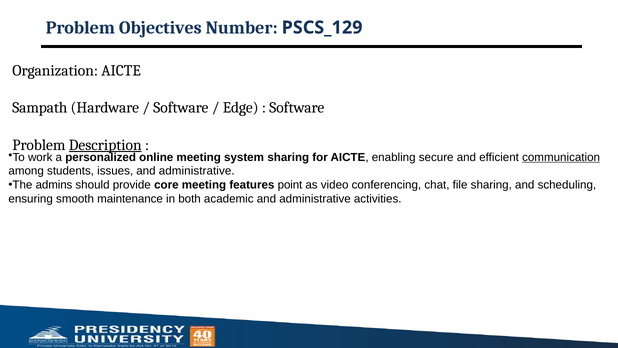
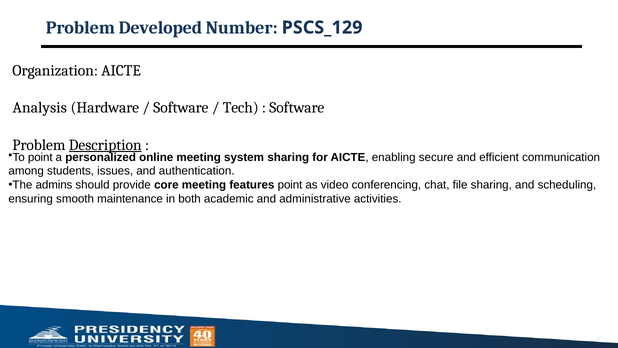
Objectives: Objectives -> Developed
Sampath: Sampath -> Analysis
Edge: Edge -> Tech
To work: work -> point
communication underline: present -> none
administrative at (197, 171): administrative -> authentication
